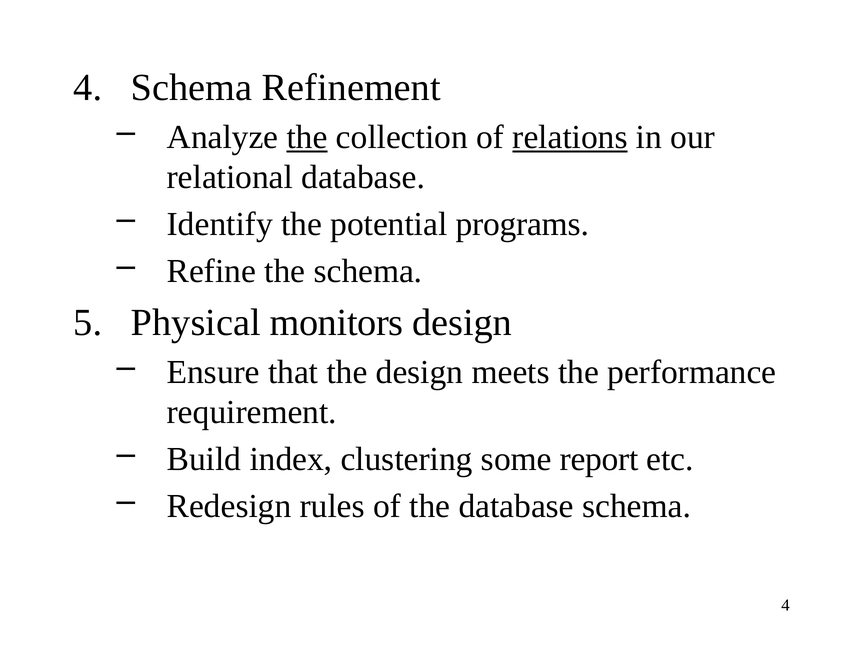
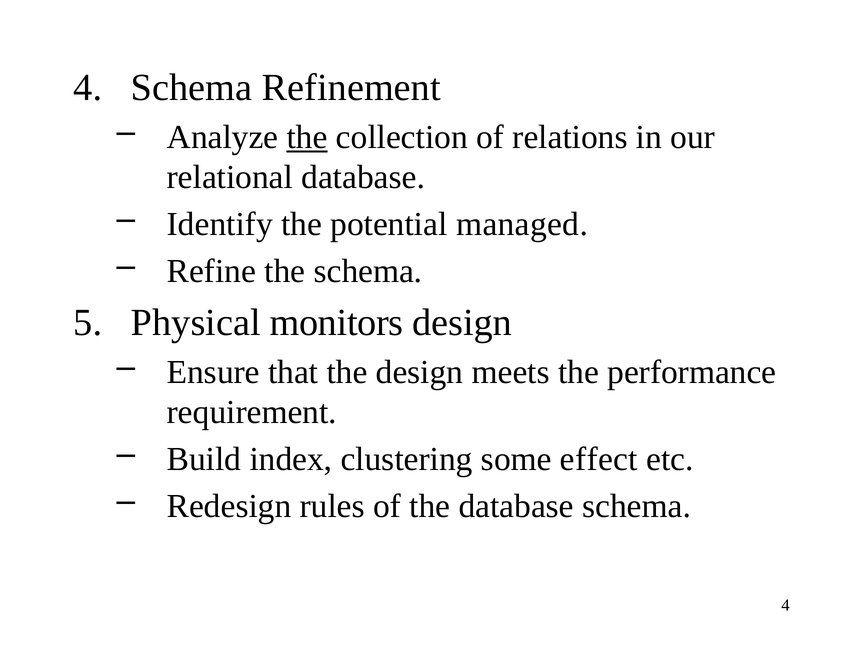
relations underline: present -> none
programs: programs -> managed
report: report -> effect
